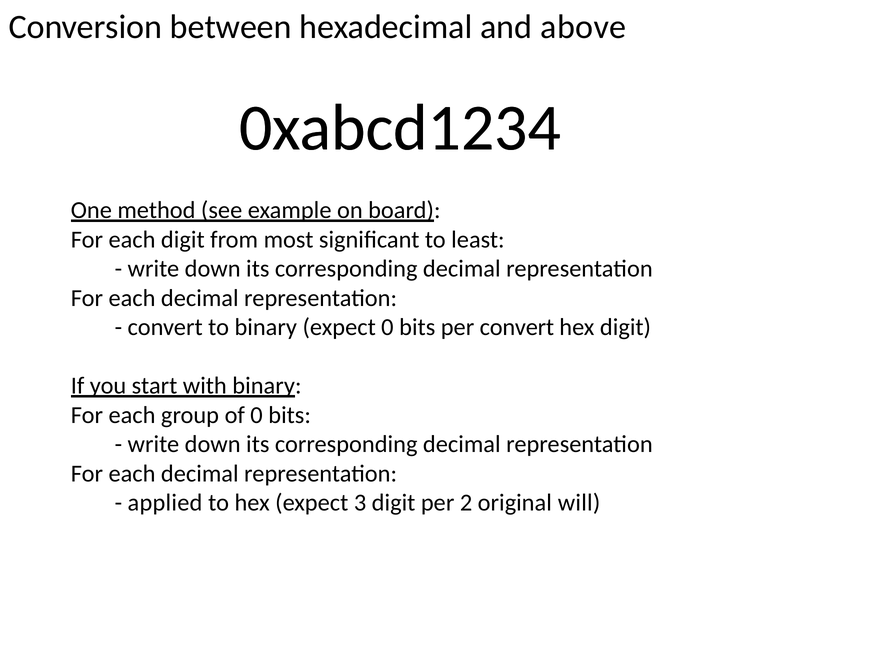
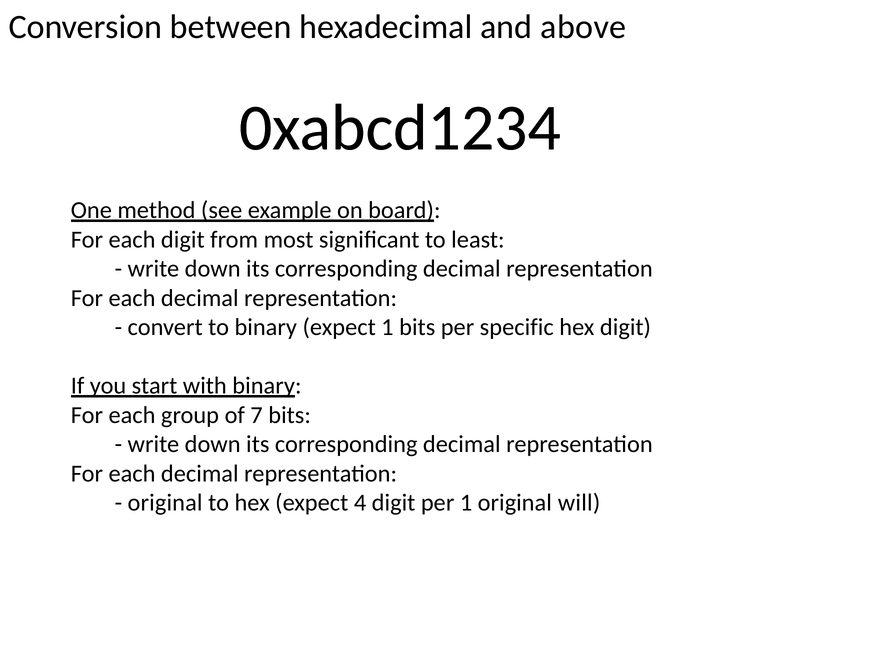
expect 0: 0 -> 1
per convert: convert -> specific
of 0: 0 -> 7
applied at (165, 503): applied -> original
3: 3 -> 4
per 2: 2 -> 1
